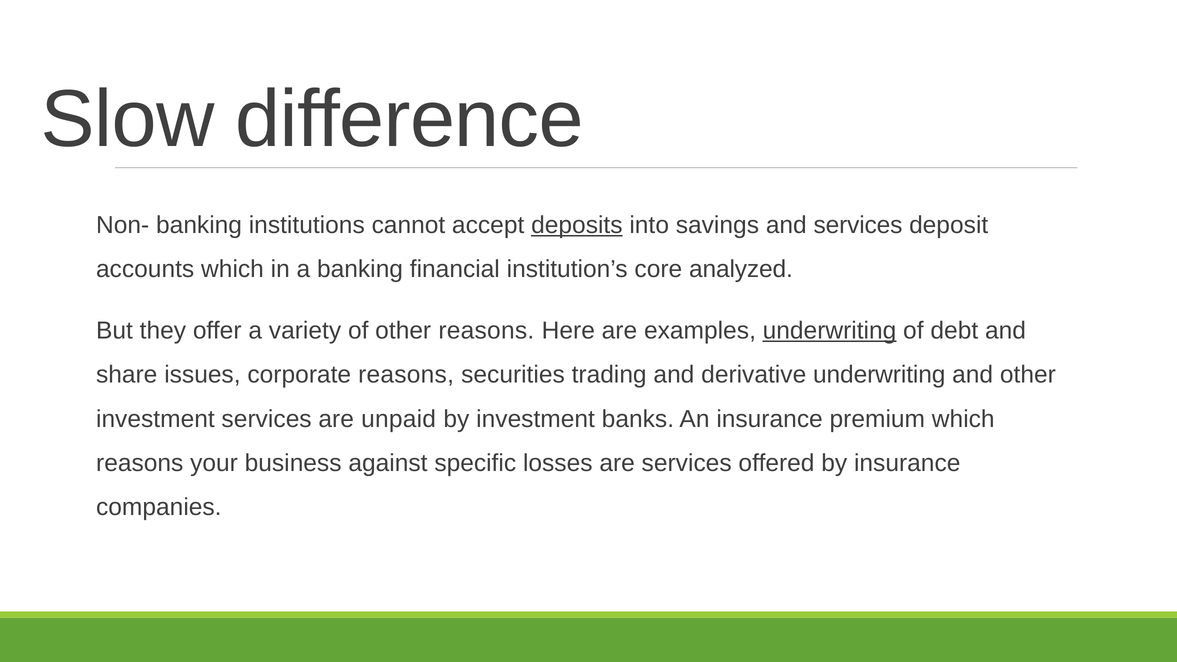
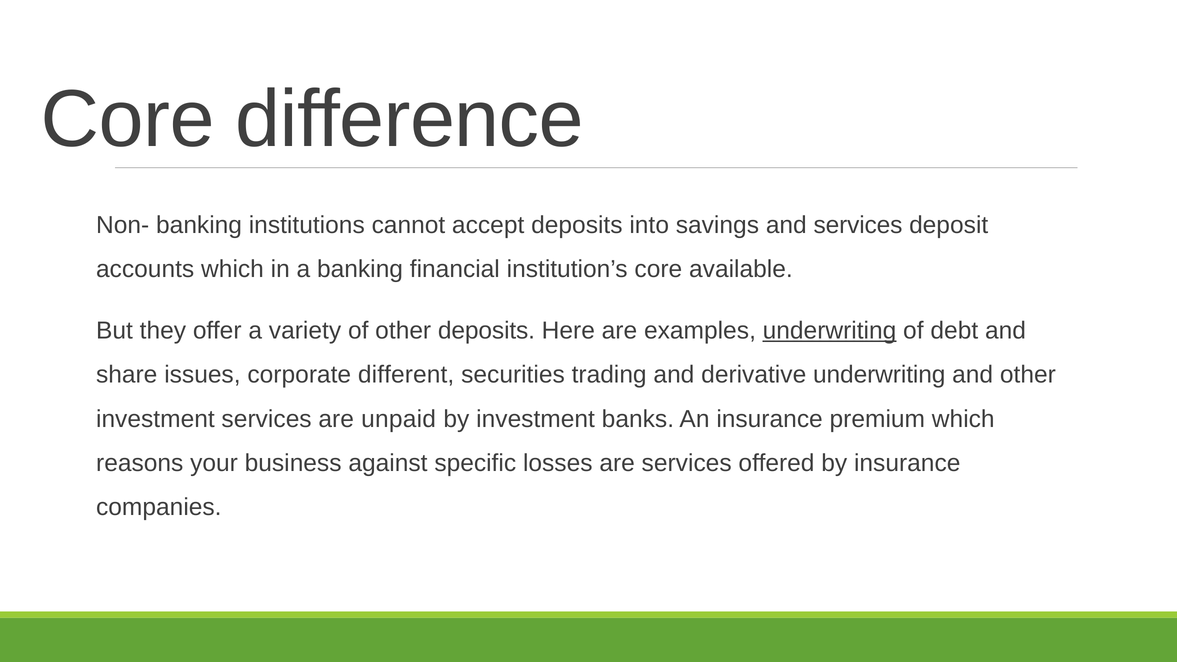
Slow at (128, 120): Slow -> Core
deposits at (577, 225) underline: present -> none
analyzed: analyzed -> available
other reasons: reasons -> deposits
corporate reasons: reasons -> different
